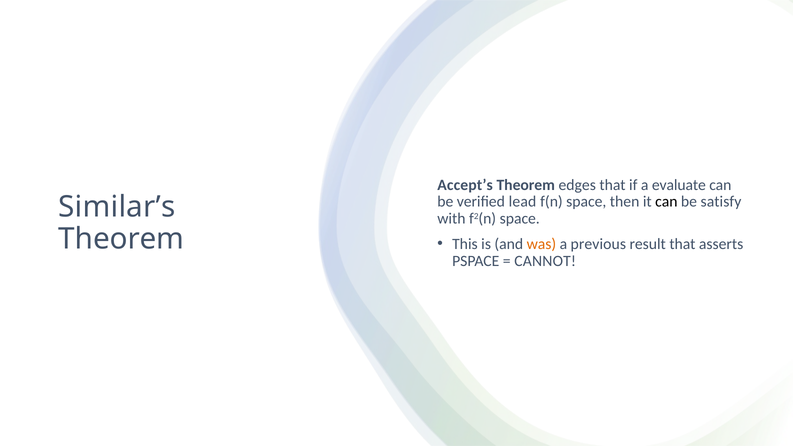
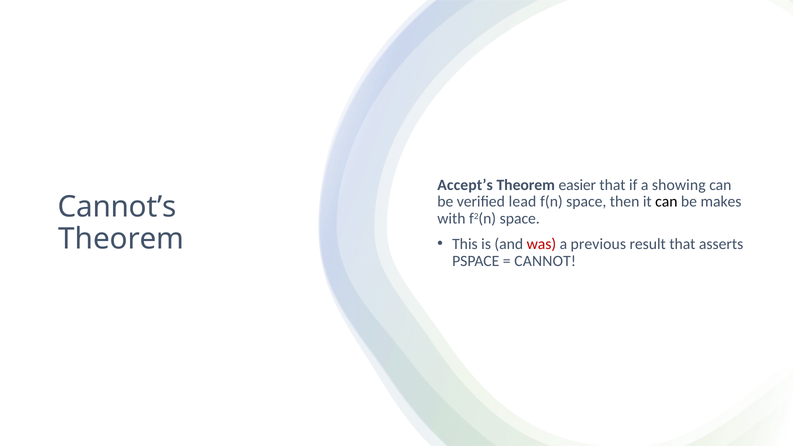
edges: edges -> easier
evaluate: evaluate -> showing
satisfy: satisfy -> makes
Similar’s: Similar’s -> Cannot’s
was colour: orange -> red
